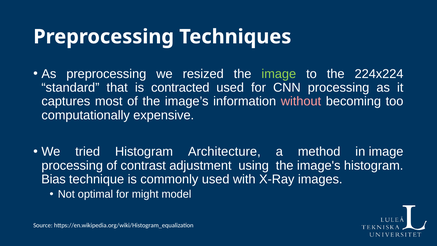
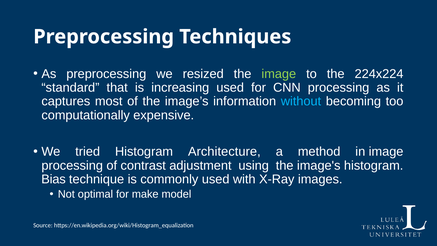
contracted: contracted -> increasing
without colour: pink -> light blue
might: might -> make
